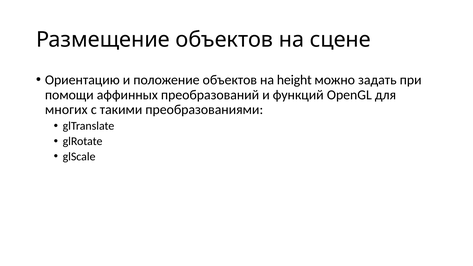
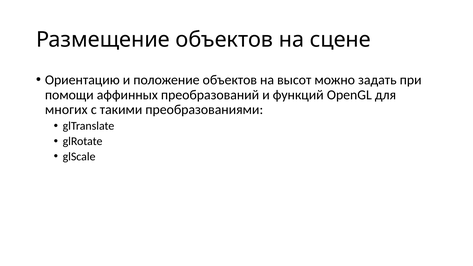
height: height -> высот
